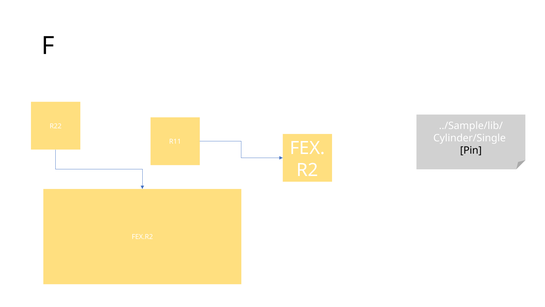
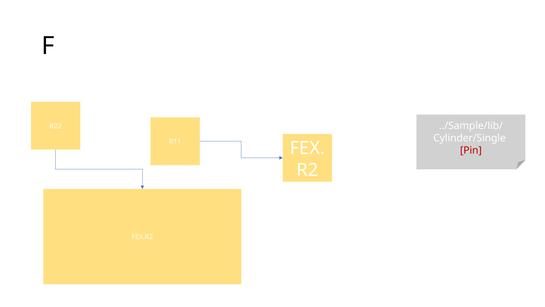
Pin colour: black -> red
